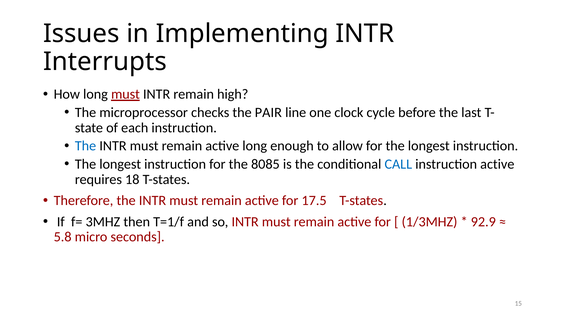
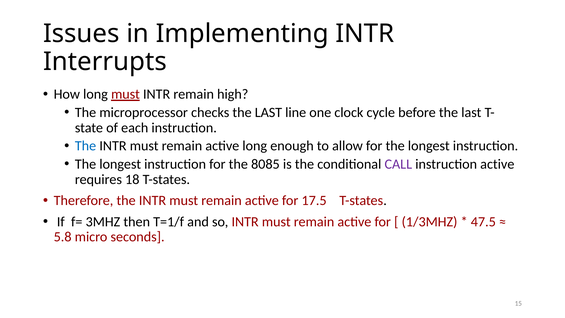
checks the PAIR: PAIR -> LAST
CALL colour: blue -> purple
92.9: 92.9 -> 47.5
